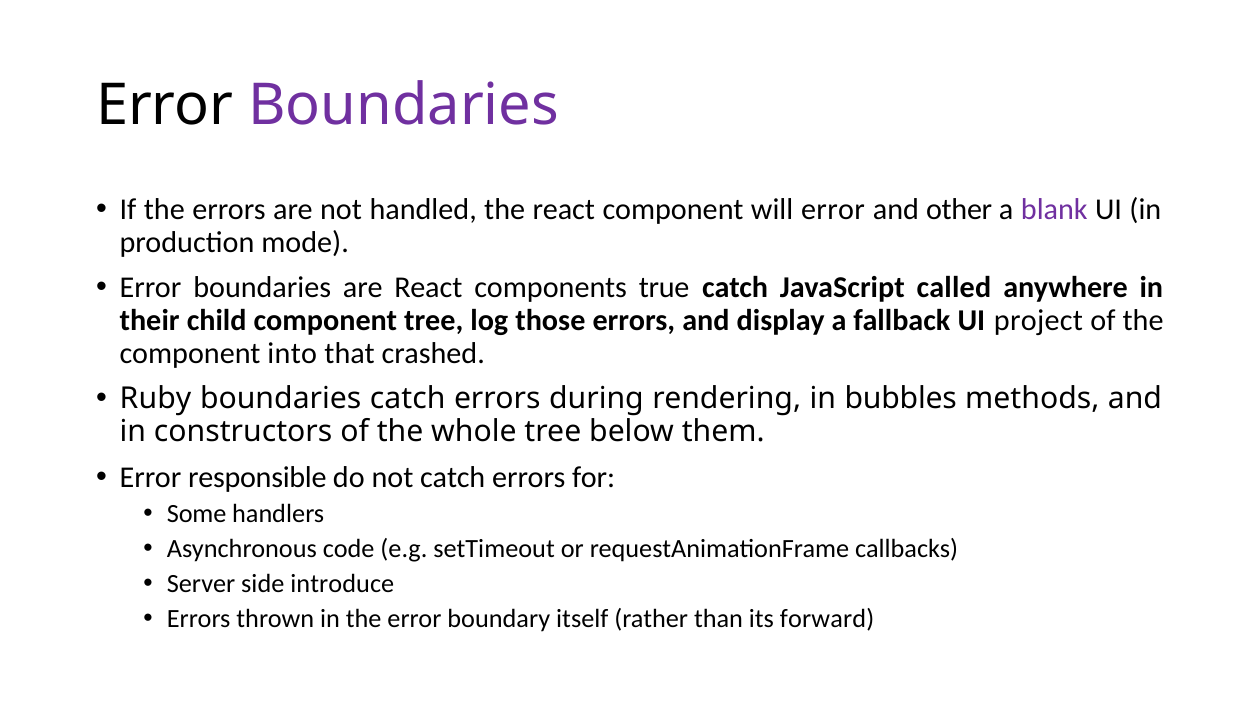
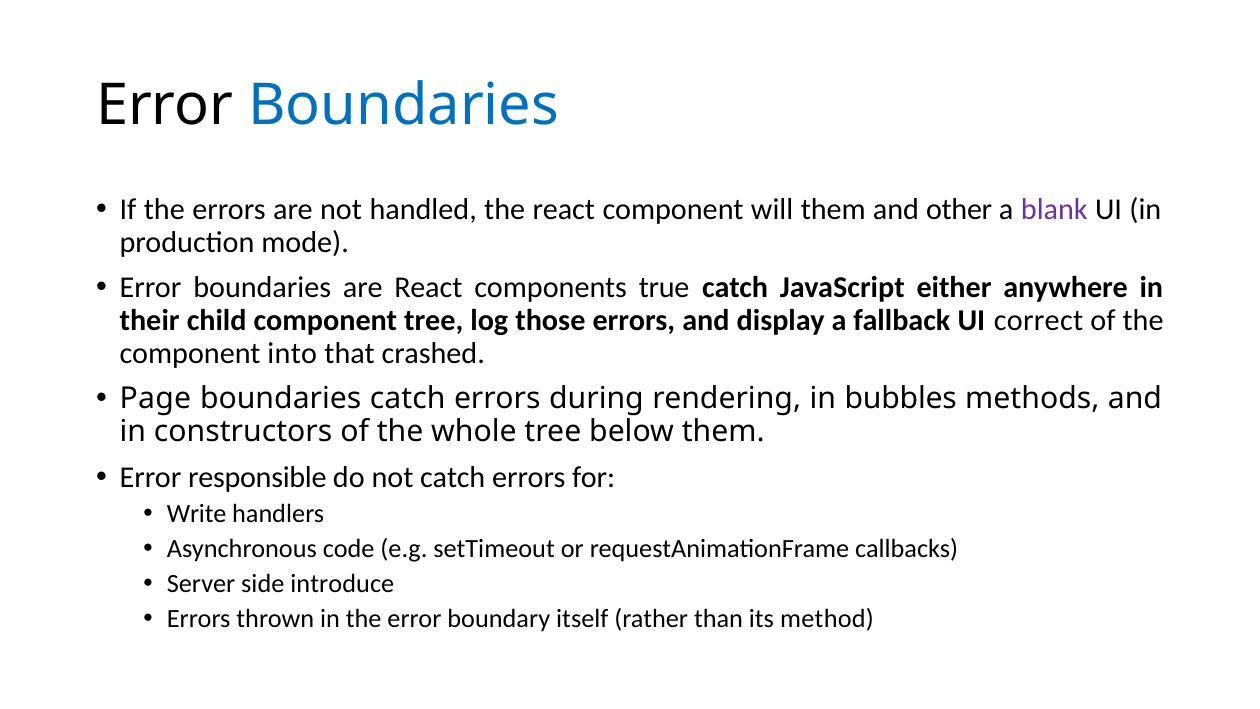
Boundaries at (404, 106) colour: purple -> blue
will error: error -> them
called: called -> either
project: project -> correct
Ruby: Ruby -> Page
Some: Some -> Write
forward: forward -> method
